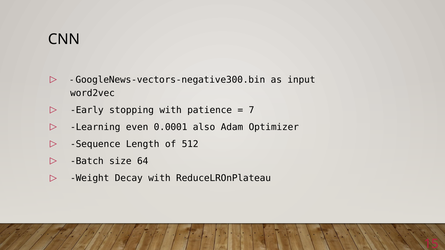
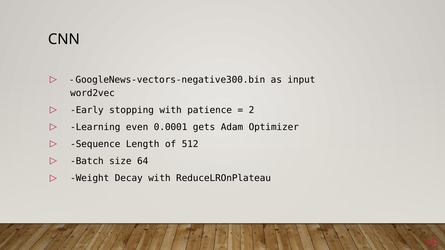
7: 7 -> 2
also: also -> gets
